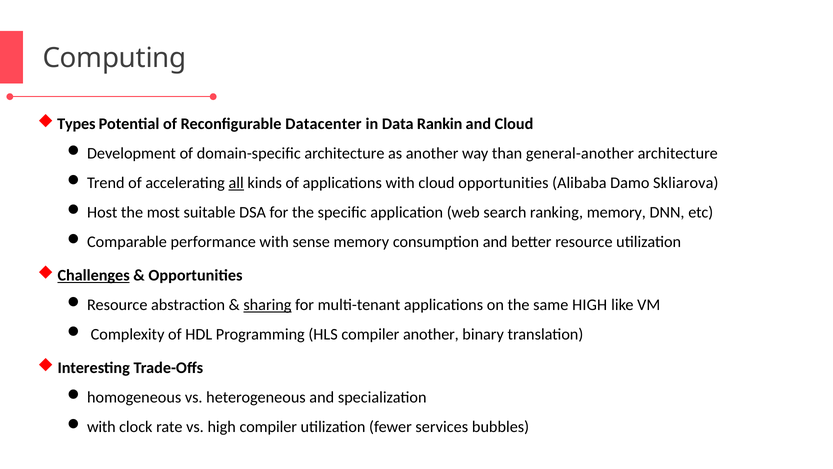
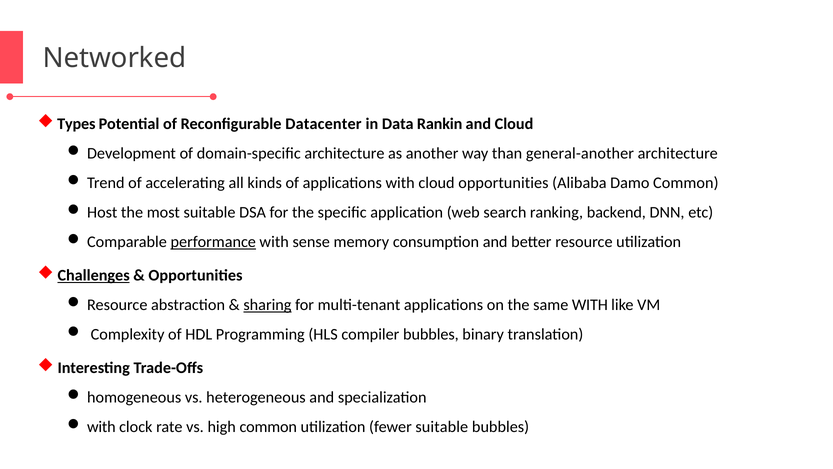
Computing: Computing -> Networked
all underline: present -> none
Damo Skliarova: Skliarova -> Common
ranking memory: memory -> backend
performance underline: none -> present
same HIGH: HIGH -> WITH
compiler another: another -> bubbles
high compiler: compiler -> common
fewer services: services -> suitable
